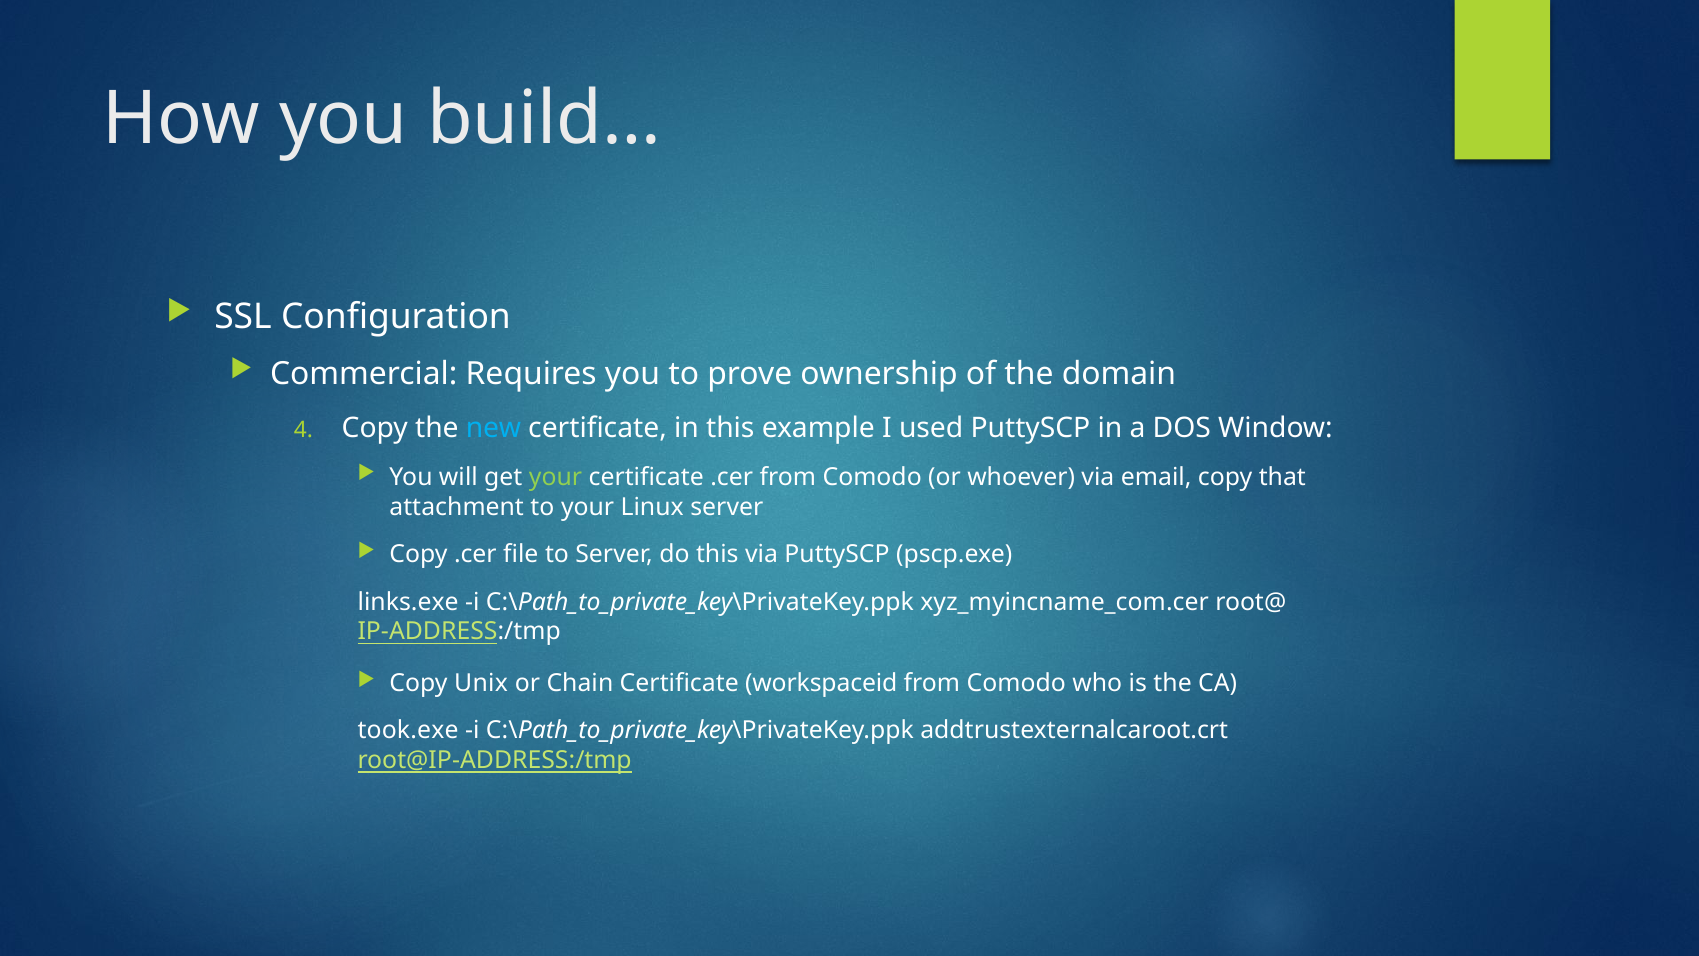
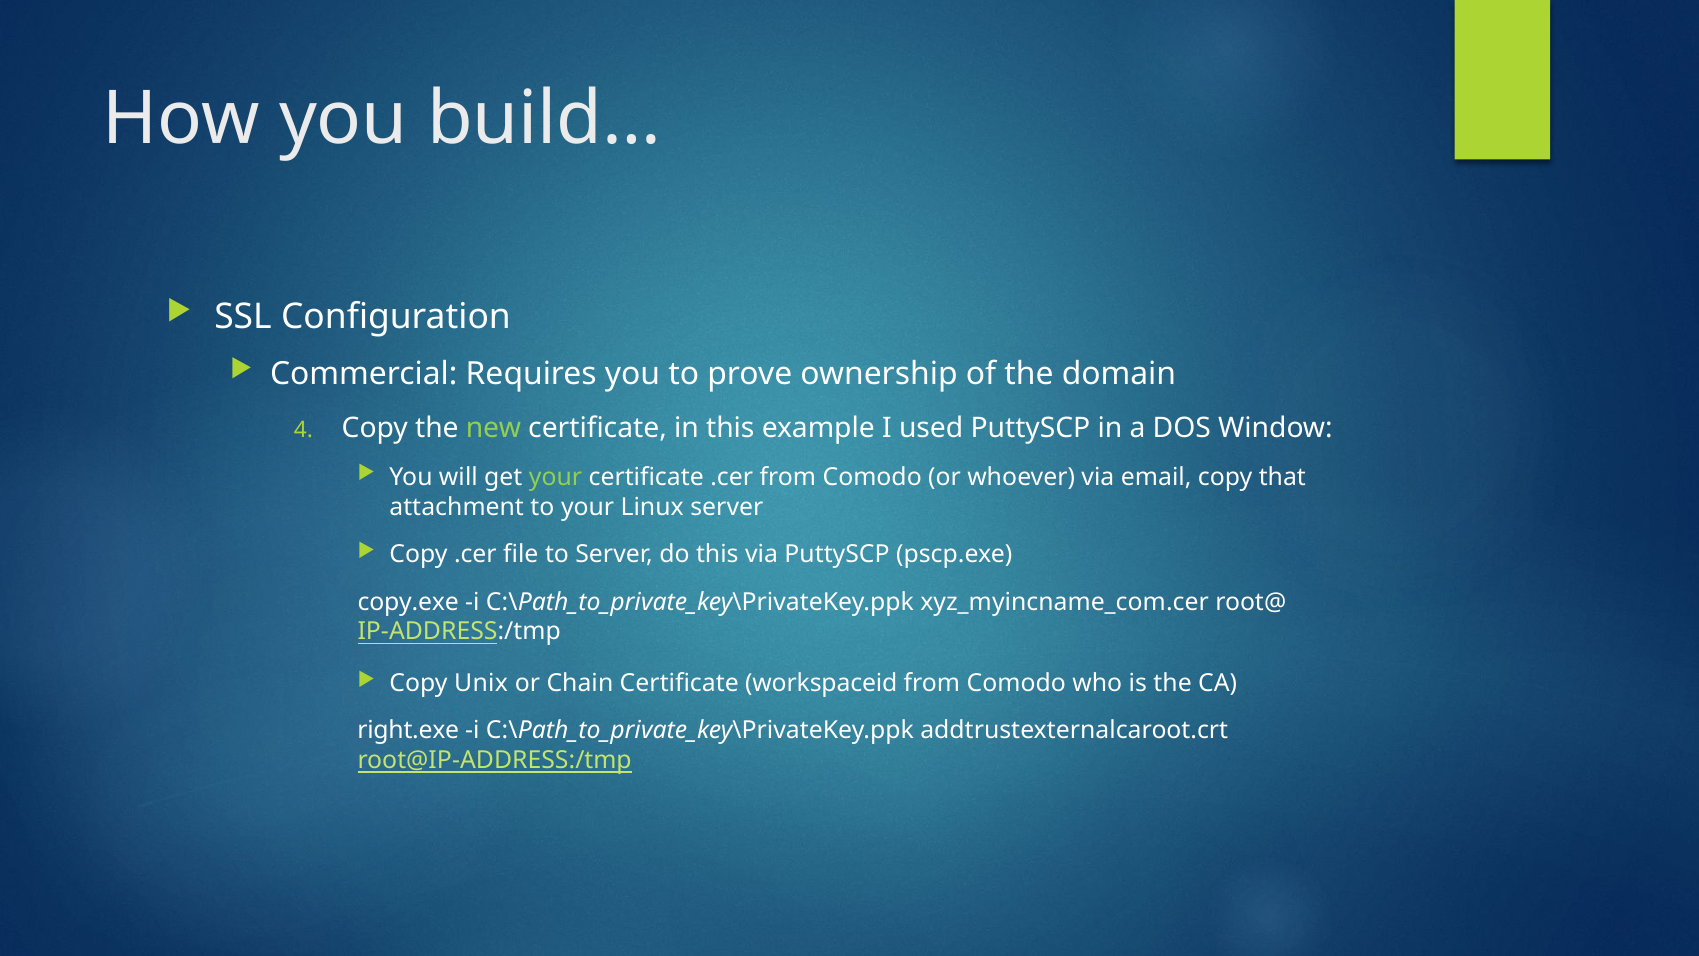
new colour: light blue -> light green
links.exe: links.exe -> copy.exe
took.exe: took.exe -> right.exe
